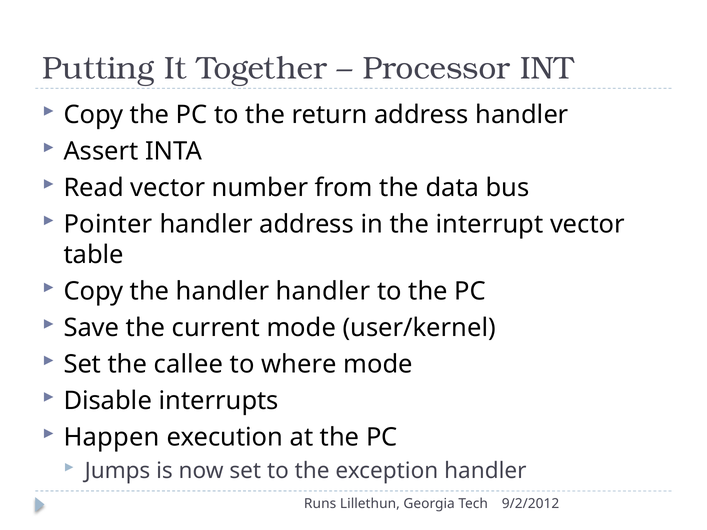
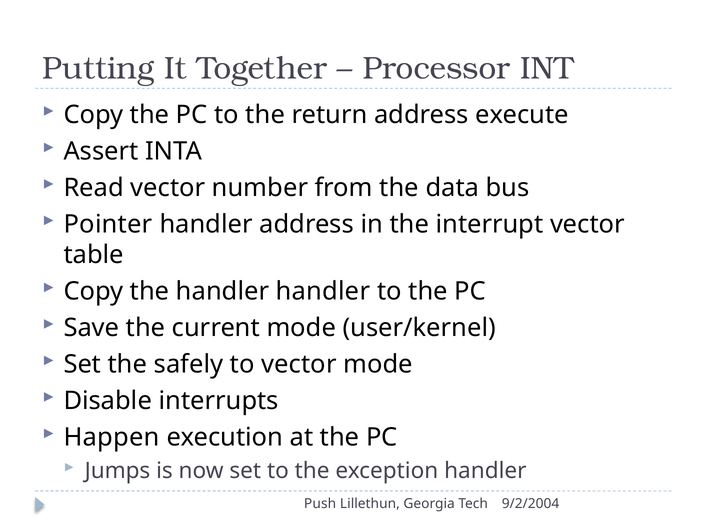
address handler: handler -> execute
callee: callee -> safely
to where: where -> vector
Runs: Runs -> Push
9/2/2012: 9/2/2012 -> 9/2/2004
